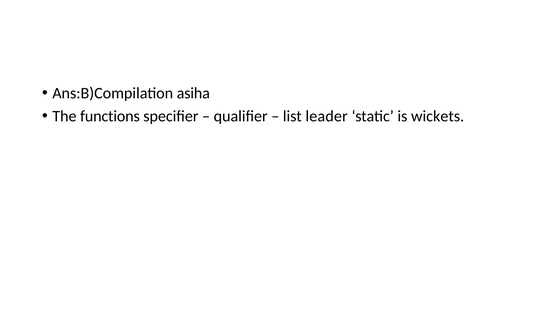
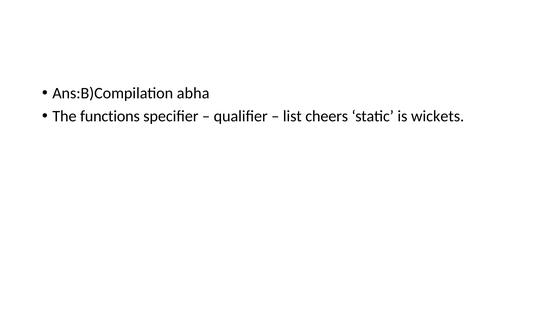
asiha: asiha -> abha
leader: leader -> cheers
